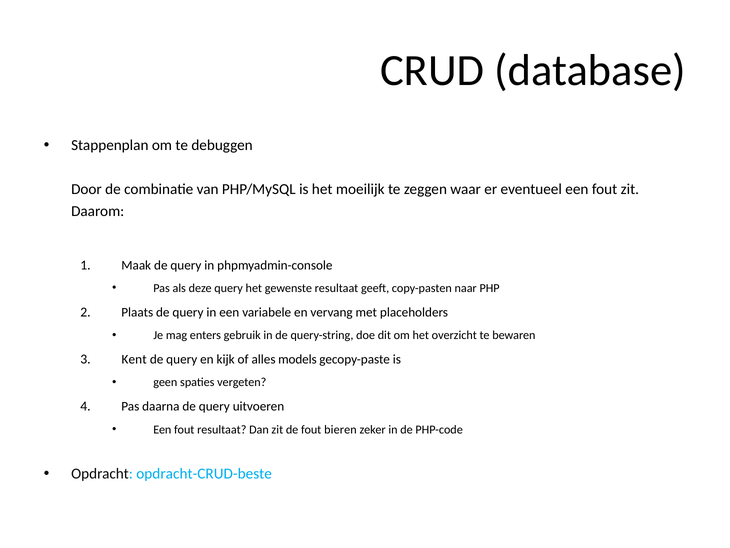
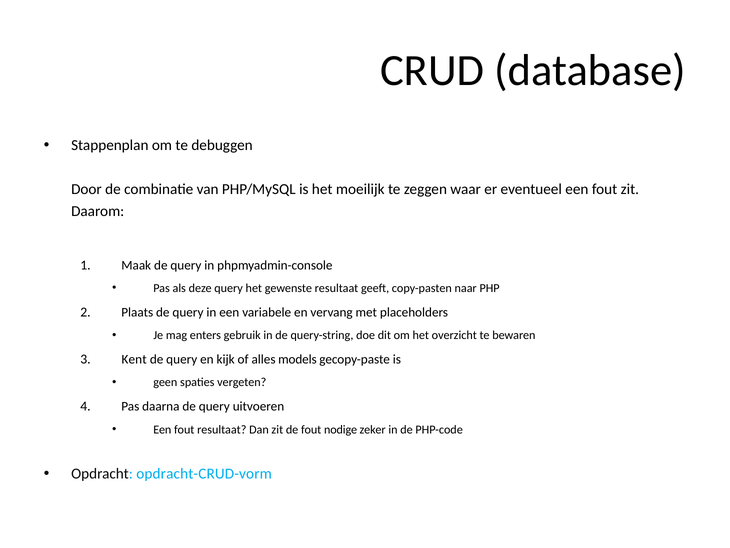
bieren: bieren -> nodige
opdracht-CRUD-beste: opdracht-CRUD-beste -> opdracht-CRUD-vorm
